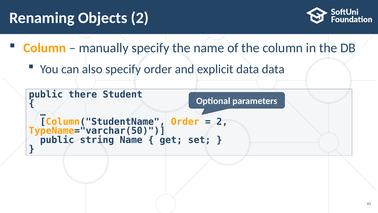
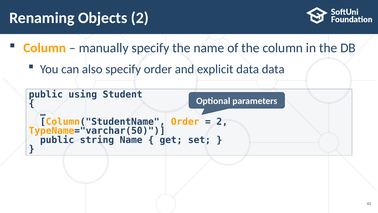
there: there -> using
